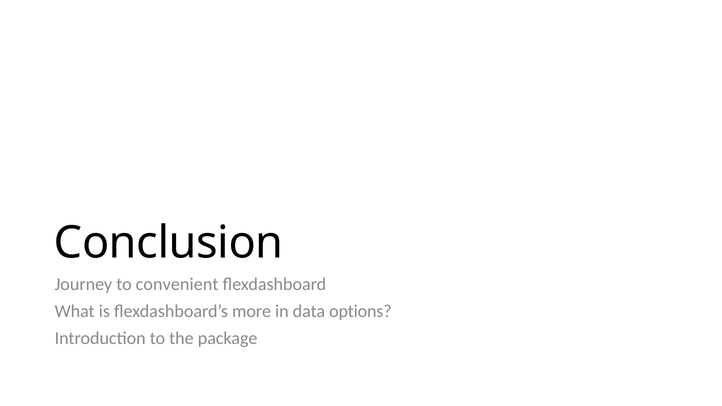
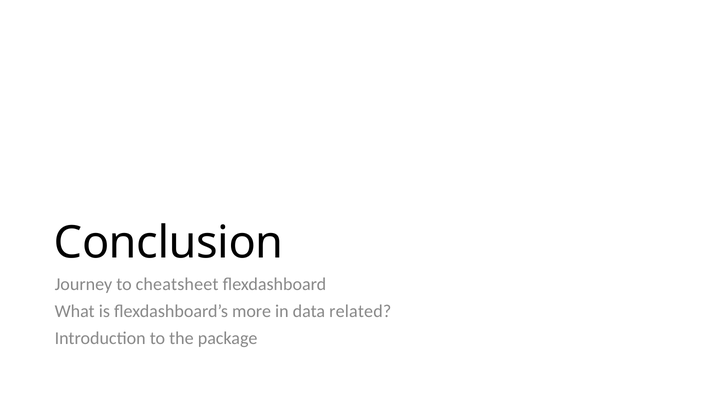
convenient: convenient -> cheatsheet
options: options -> related
